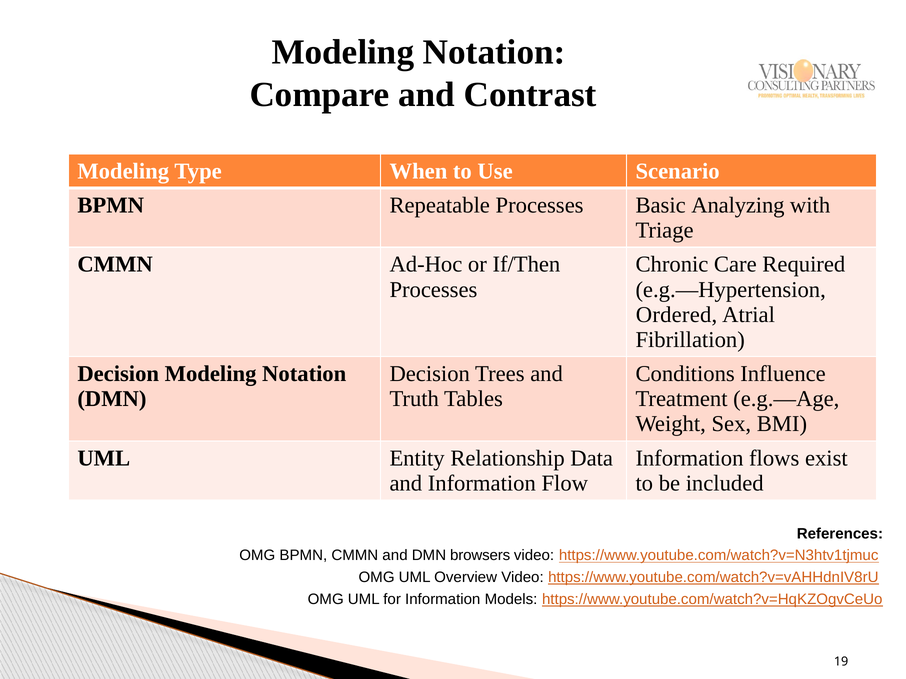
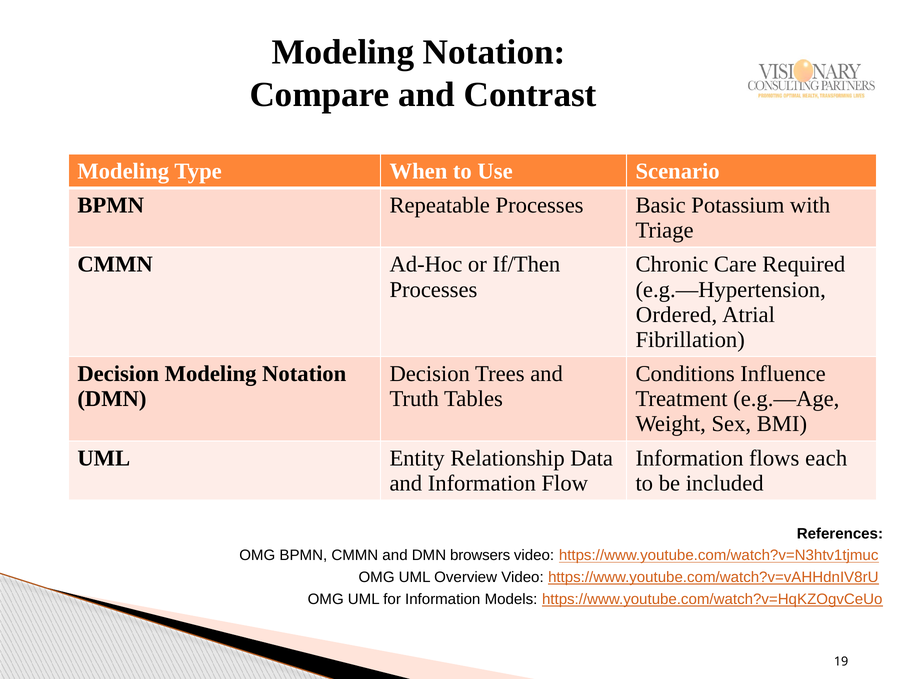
Analyzing: Analyzing -> Potassium
exist: exist -> each
